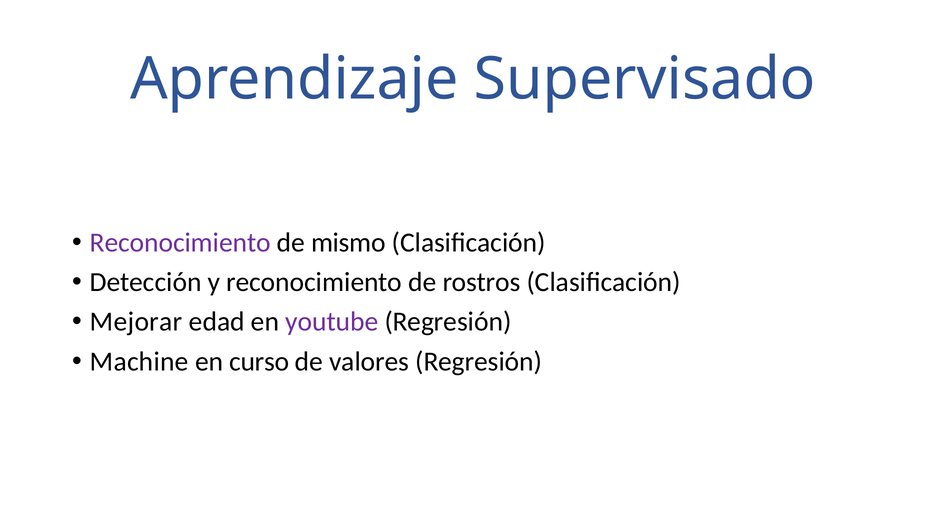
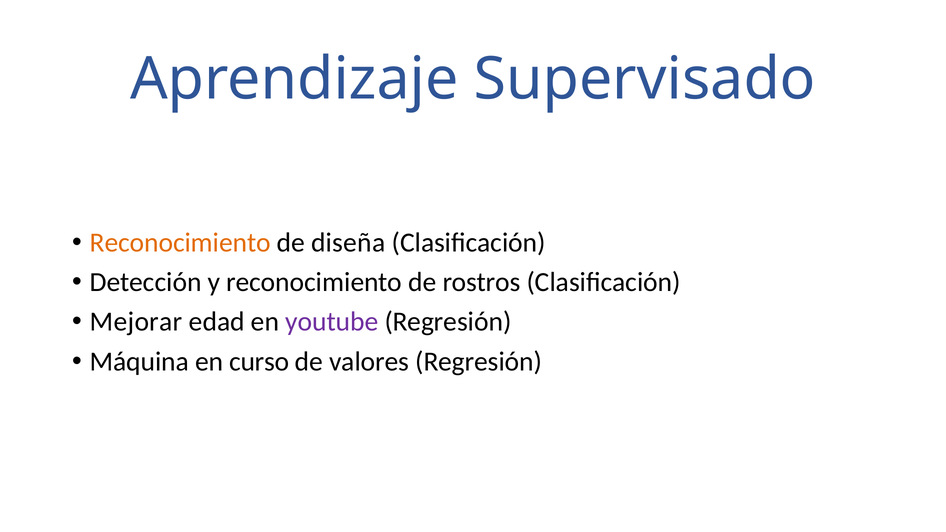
Reconocimiento at (180, 243) colour: purple -> orange
mismo: mismo -> diseña
Machine: Machine -> Máquina
